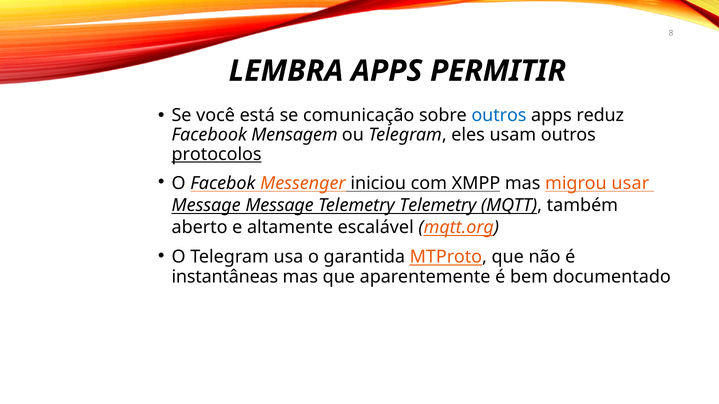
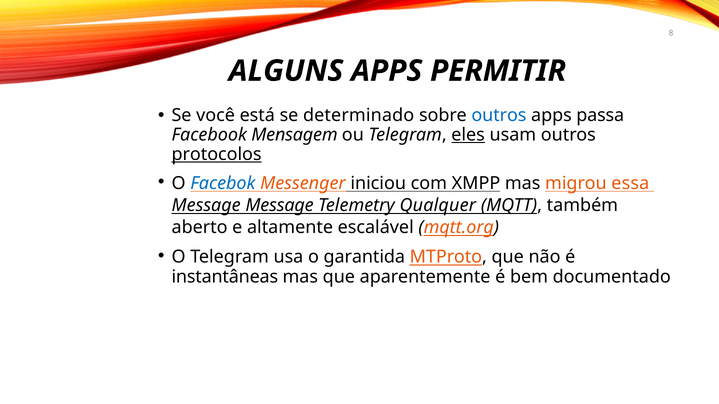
LEMBRA: LEMBRA -> ALGUNS
comunicação: comunicação -> determinado
reduz: reduz -> passa
eles underline: none -> present
Facebok colour: black -> blue
usar: usar -> essa
Telemetry Telemetry: Telemetry -> Qualquer
